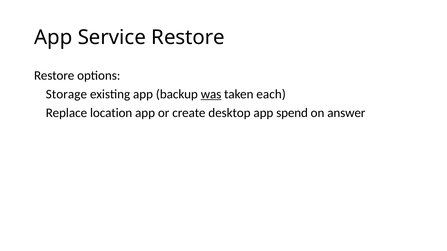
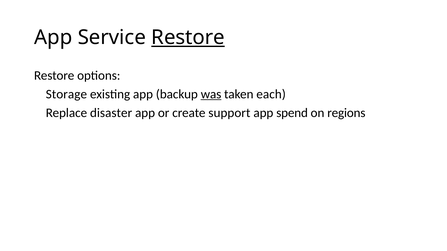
Restore at (188, 38) underline: none -> present
location: location -> disaster
desktop: desktop -> support
answer: answer -> regions
